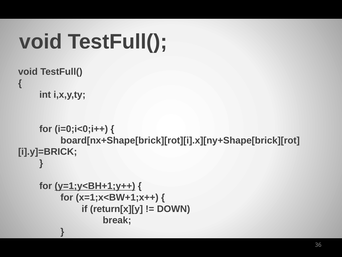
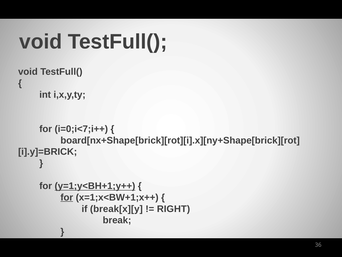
i=0;i<0;i++: i=0;i<0;i++ -> i=0;i<7;i++
for at (67, 197) underline: none -> present
return[x][y: return[x][y -> break[x][y
DOWN: DOWN -> RIGHT
